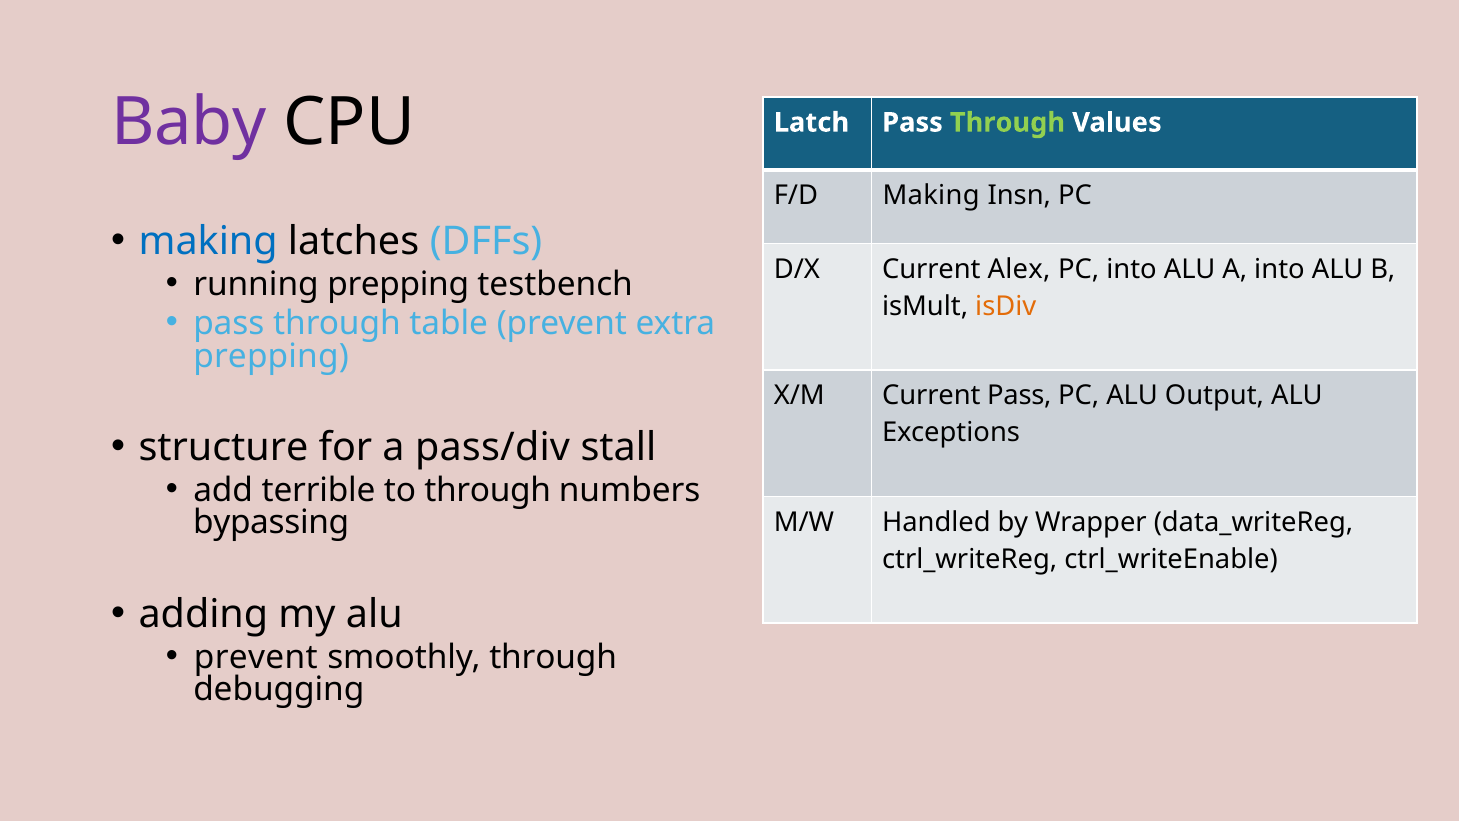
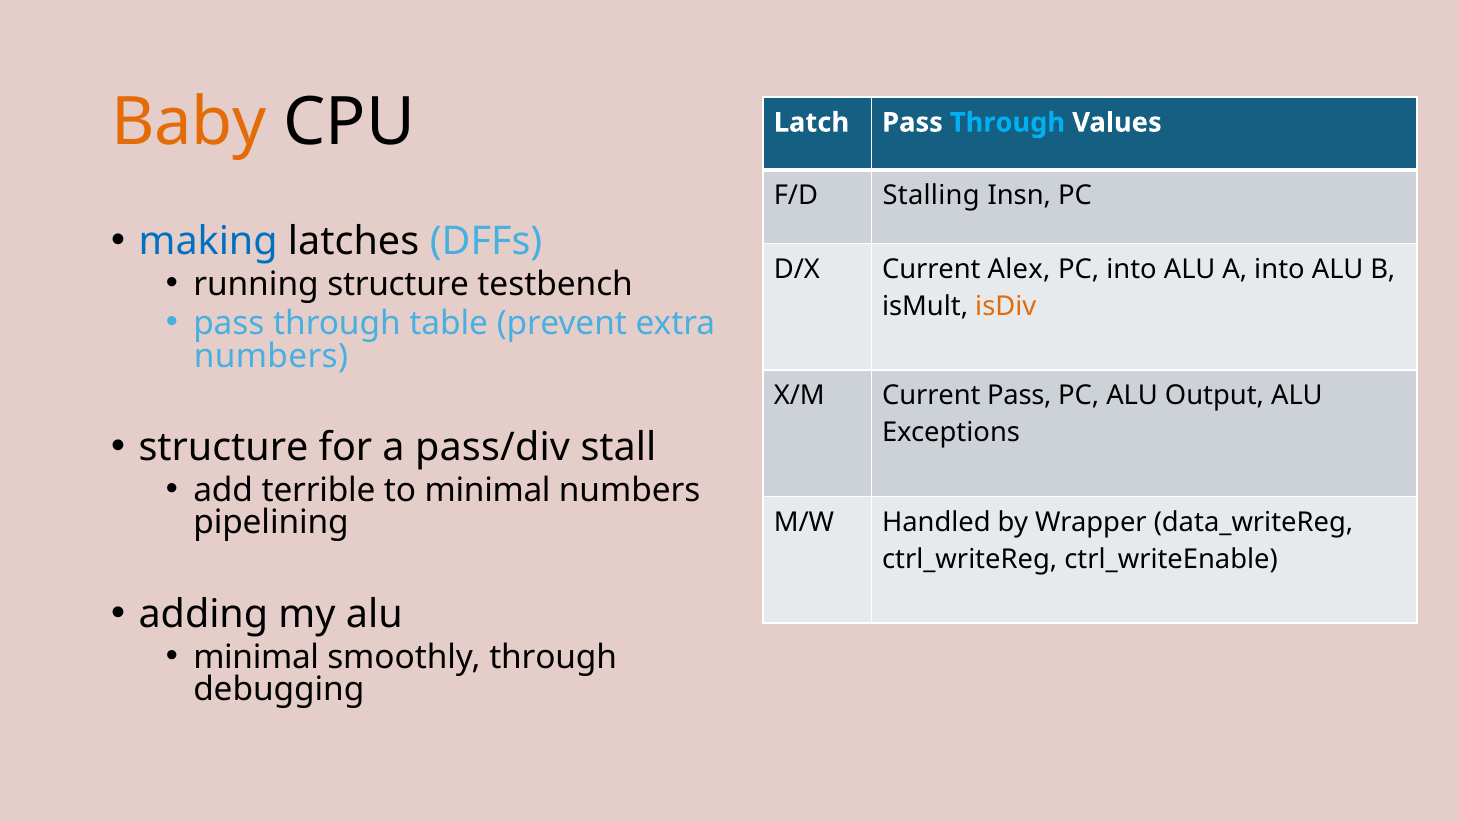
Baby colour: purple -> orange
Through at (1008, 123) colour: light green -> light blue
F/D Making: Making -> Stalling
running prepping: prepping -> structure
prepping at (271, 356): prepping -> numbers
to through: through -> minimal
bypassing: bypassing -> pipelining
prevent at (256, 657): prevent -> minimal
